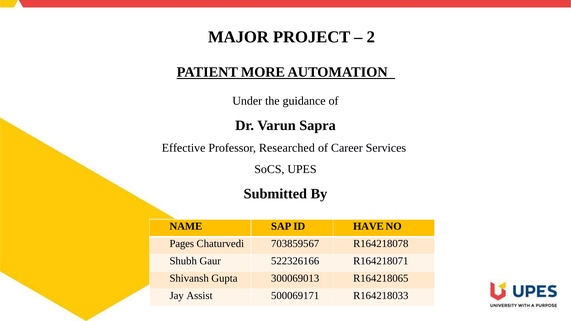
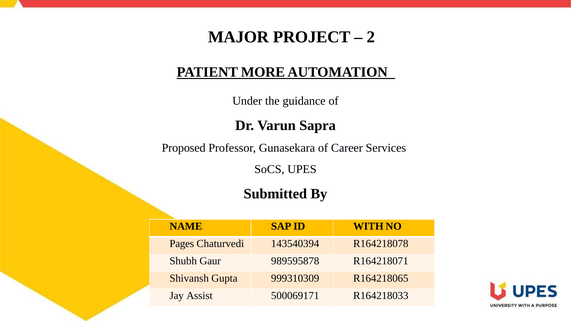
Effective: Effective -> Proposed
Researched: Researched -> Gunasekara
HAVE: HAVE -> WITH
703859567: 703859567 -> 143540394
522326166: 522326166 -> 989595878
300069013: 300069013 -> 999310309
